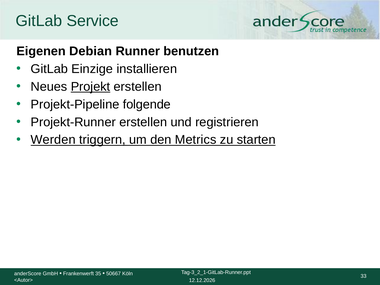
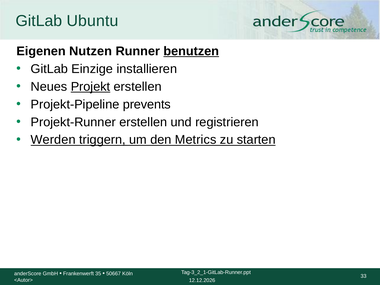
Service: Service -> Ubuntu
Debian: Debian -> Nutzen
benutzen underline: none -> present
folgende: folgende -> prevents
